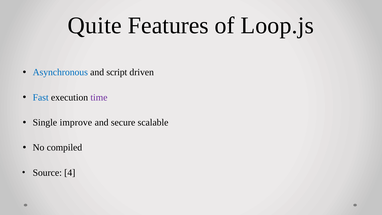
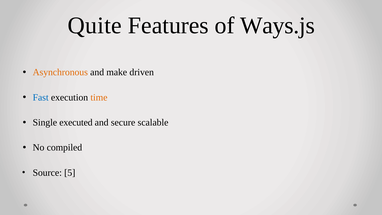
Loop.js: Loop.js -> Ways.js
Asynchronous colour: blue -> orange
script: script -> make
time colour: purple -> orange
improve: improve -> executed
4: 4 -> 5
